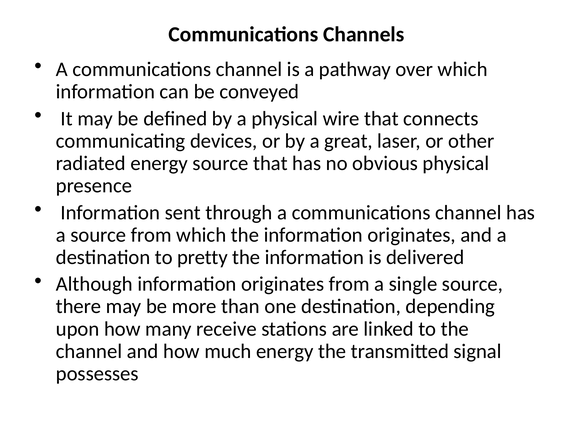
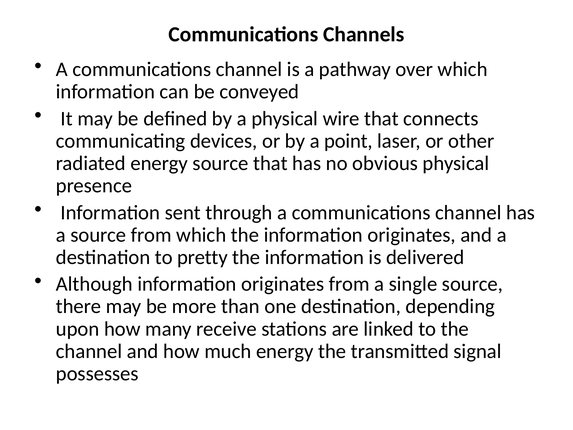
great: great -> point
